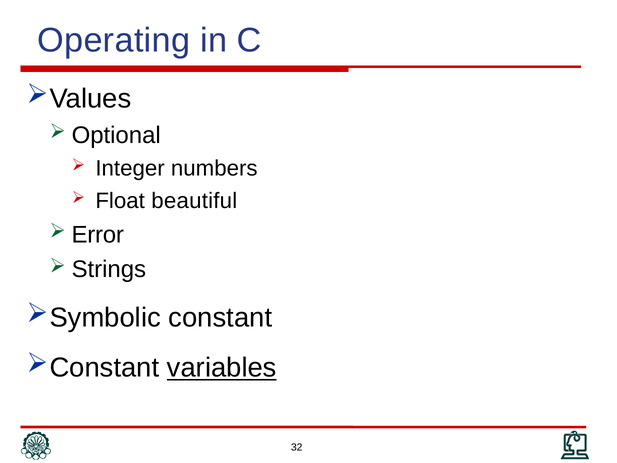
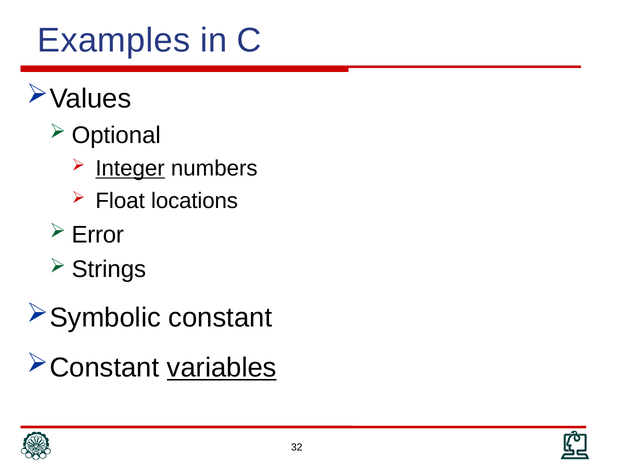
Operating: Operating -> Examples
Integer underline: none -> present
beautiful: beautiful -> locations
